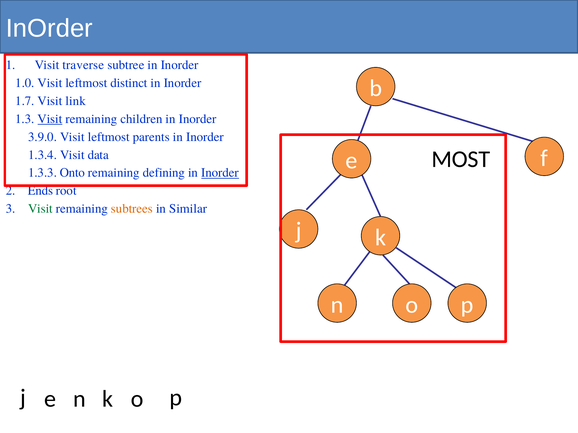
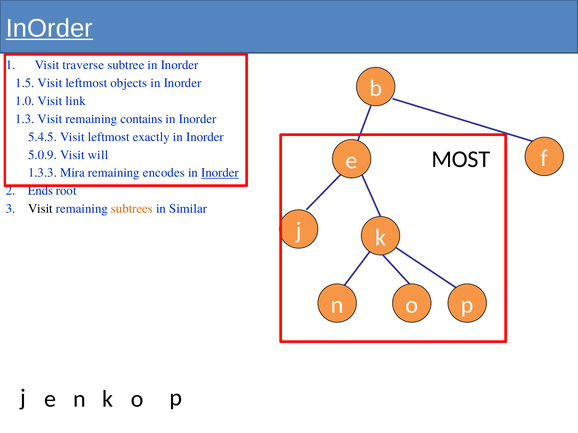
InOrder at (49, 28) underline: none -> present
1.0: 1.0 -> 1.5
distinct: distinct -> objects
1.7: 1.7 -> 1.0
Visit at (50, 119) underline: present -> none
children: children -> contains
3.9.0: 3.9.0 -> 5.4.5
parents: parents -> exactly
1.3.4: 1.3.4 -> 5.0.9
data: data -> will
Onto: Onto -> Mira
defining: defining -> encodes
Visit at (40, 209) colour: green -> black
